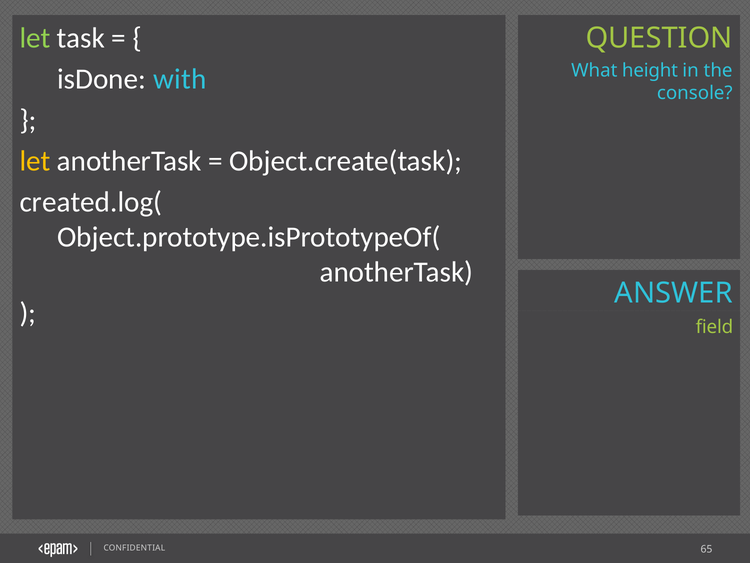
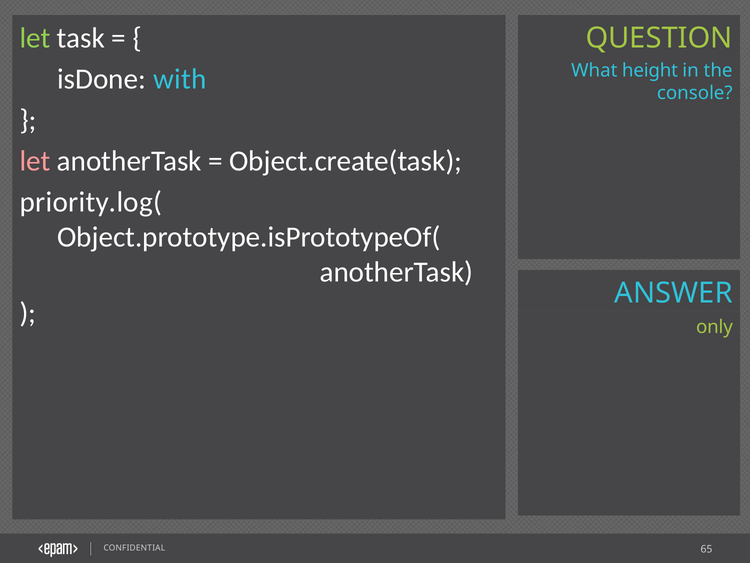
let at (35, 161) colour: yellow -> pink
created.log(: created.log( -> priority.log(
field: field -> only
